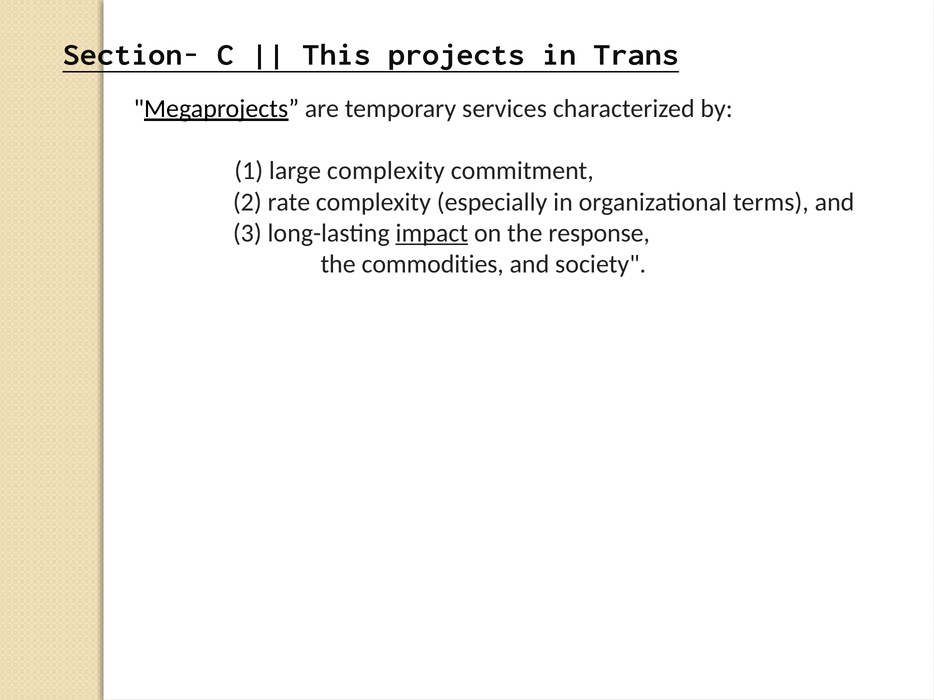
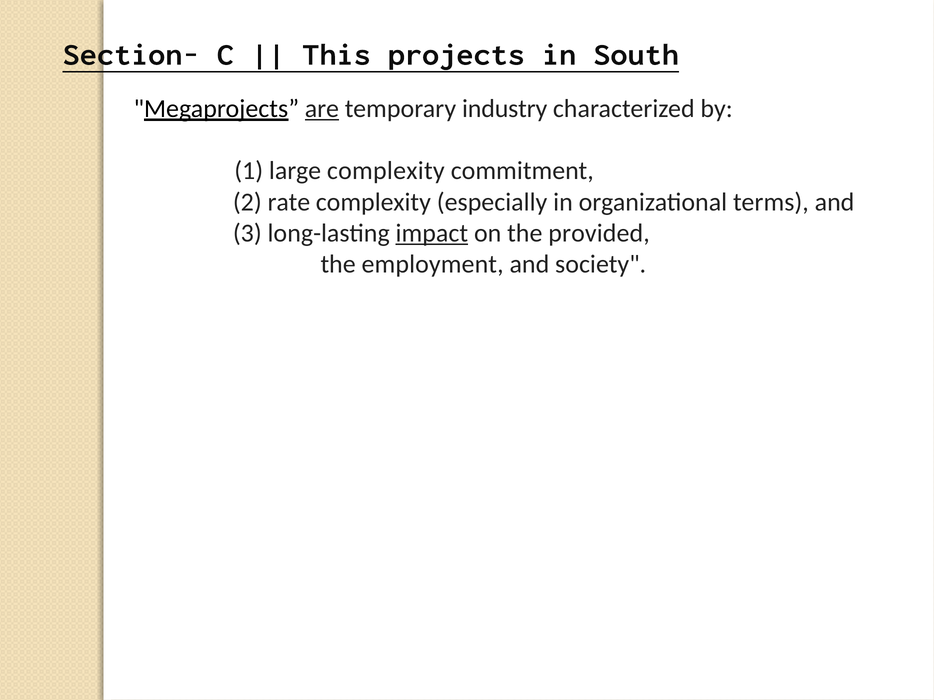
Trans: Trans -> South
are underline: none -> present
services: services -> industry
response: response -> provided
commodities: commodities -> employment
